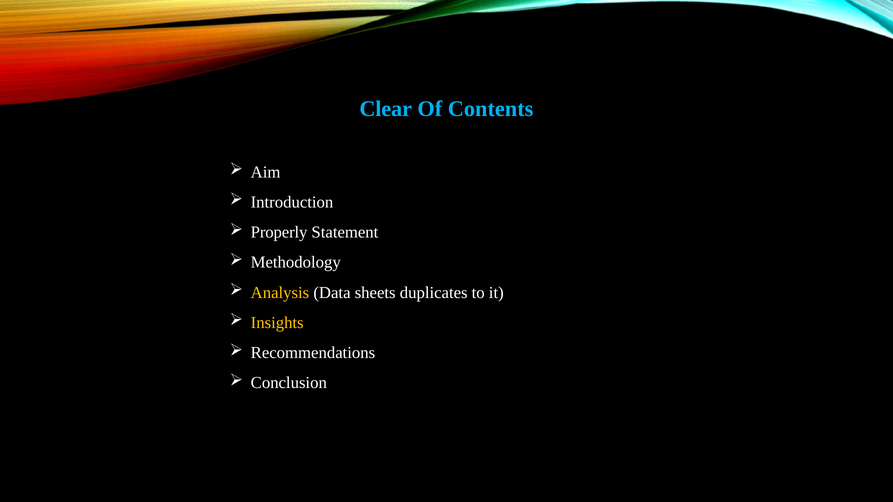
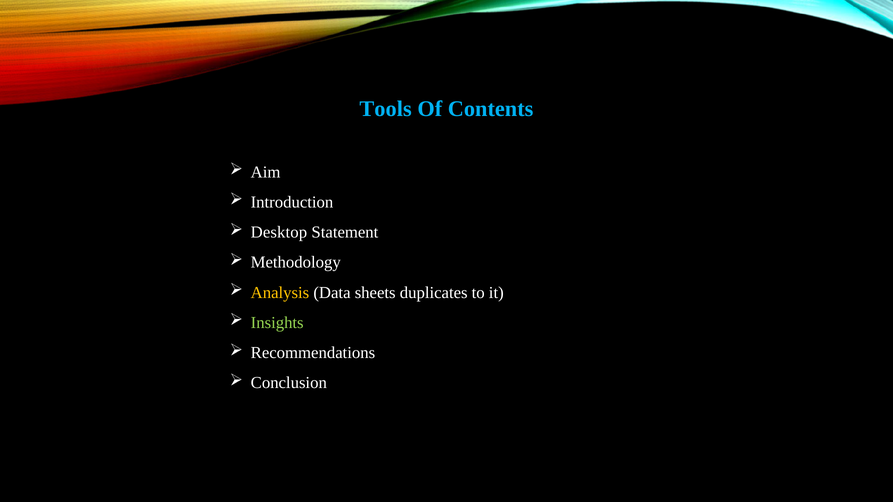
Clear: Clear -> Tools
Properly: Properly -> Desktop
Insights colour: yellow -> light green
